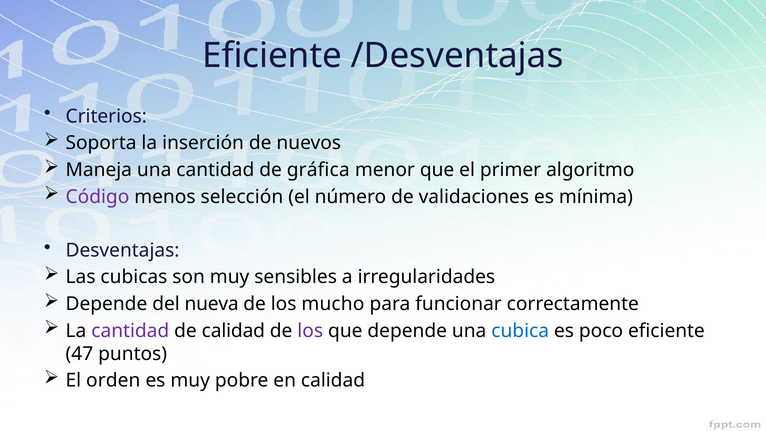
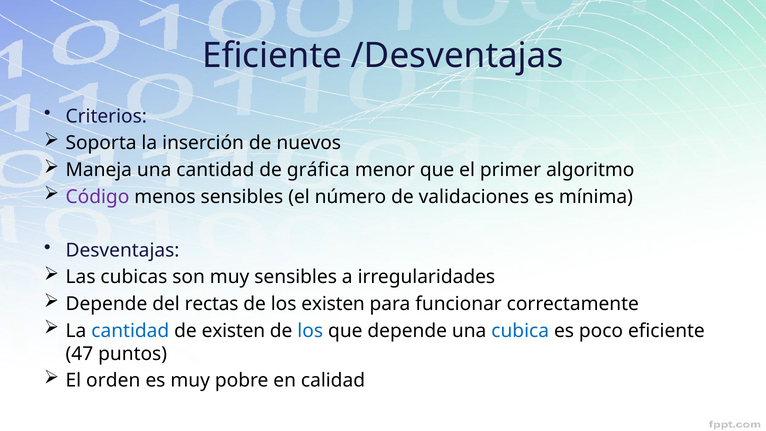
menos selección: selección -> sensibles
nueva: nueva -> rectas
los mucho: mucho -> existen
cantidad at (130, 331) colour: purple -> blue
de calidad: calidad -> existen
los at (310, 331) colour: purple -> blue
